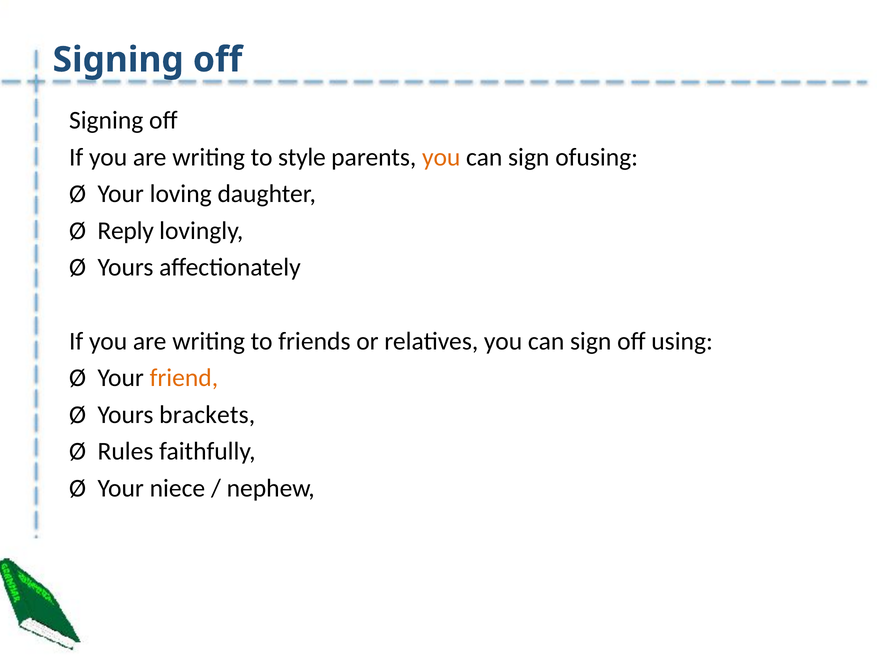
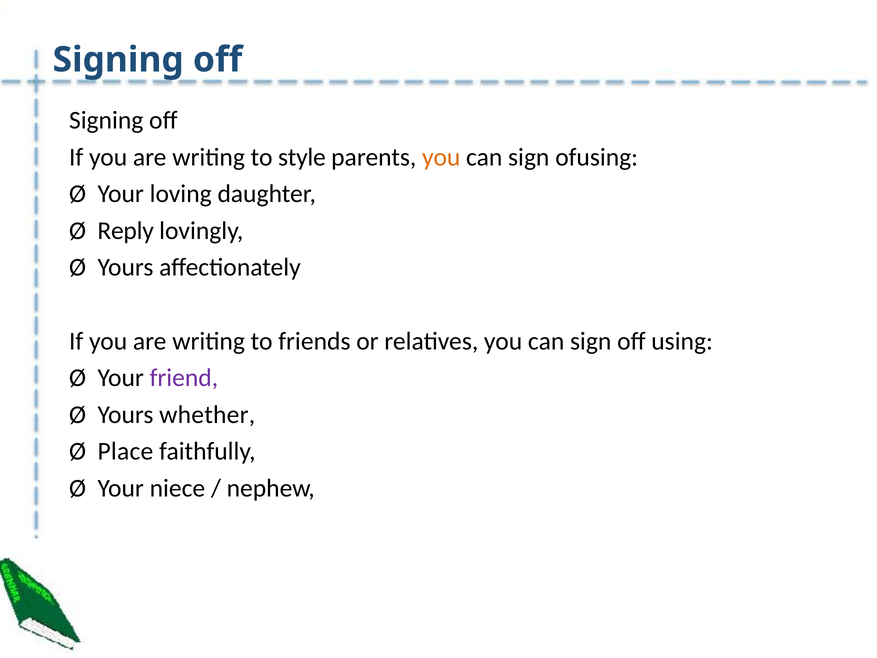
friend colour: orange -> purple
brackets: brackets -> whether
Rules: Rules -> Place
